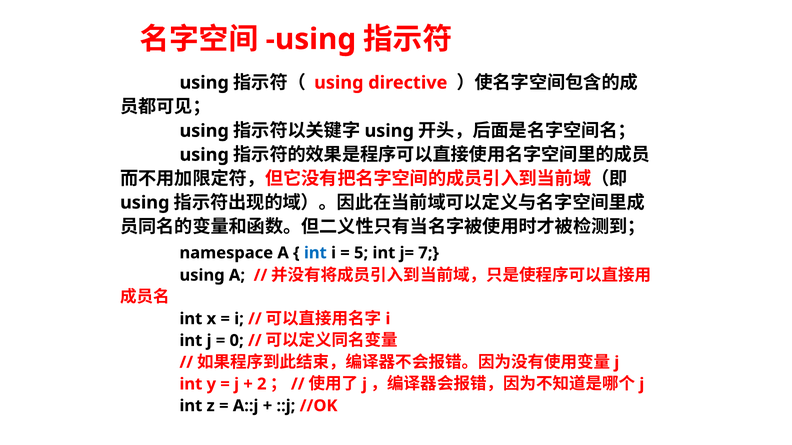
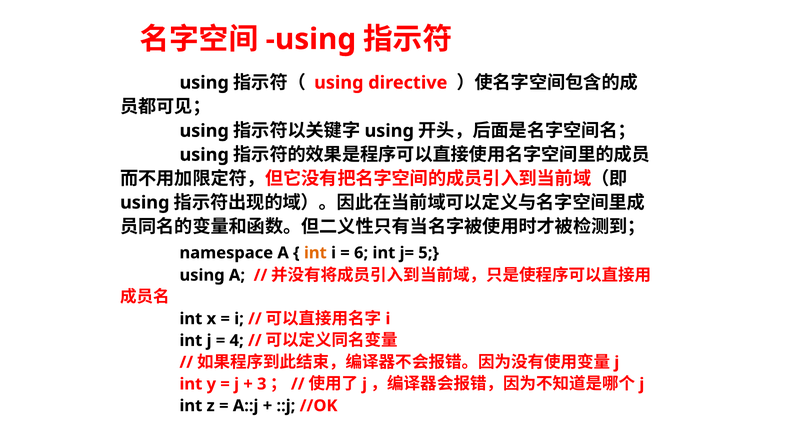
int at (315, 253) colour: blue -> orange
5: 5 -> 6
7: 7 -> 5
0: 0 -> 4
2: 2 -> 3
